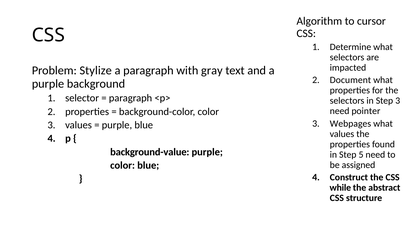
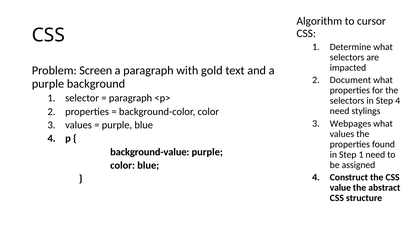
Stylize: Stylize -> Screen
gray: gray -> gold
Step 3: 3 -> 4
pointer: pointer -> stylings
Step 5: 5 -> 1
while: while -> value
